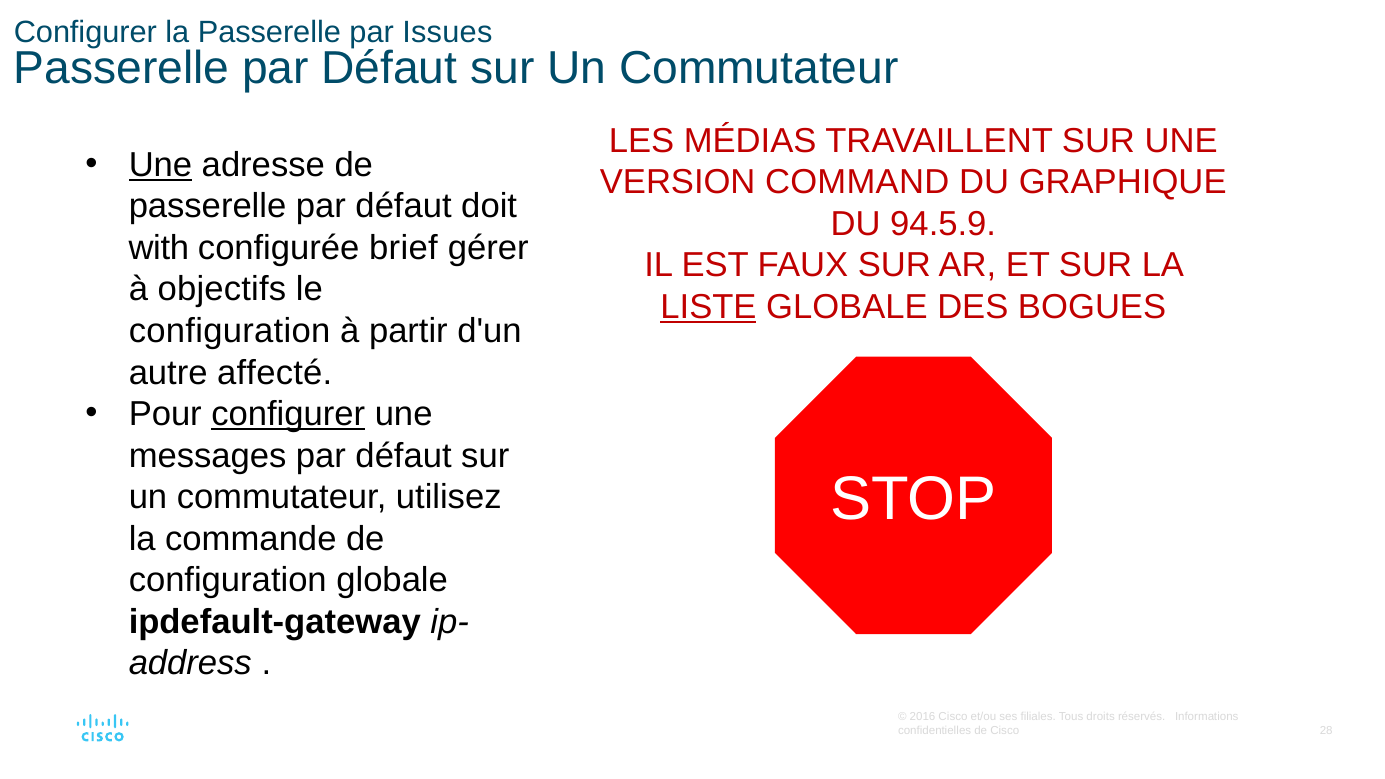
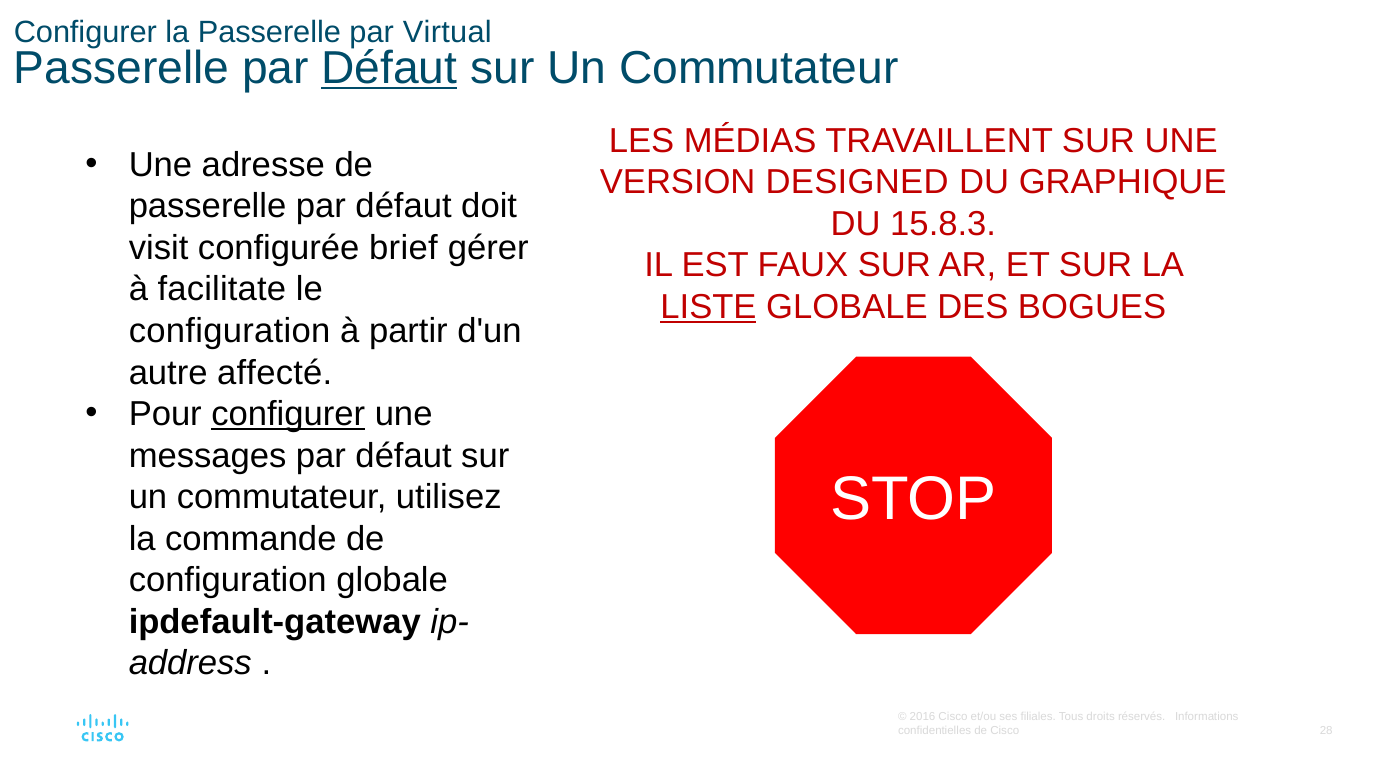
Issues: Issues -> Virtual
Défaut at (389, 68) underline: none -> present
Une at (160, 165) underline: present -> none
COMMAND: COMMAND -> DESIGNED
94.5.9: 94.5.9 -> 15.8.3
with: with -> visit
objectifs: objectifs -> facilitate
